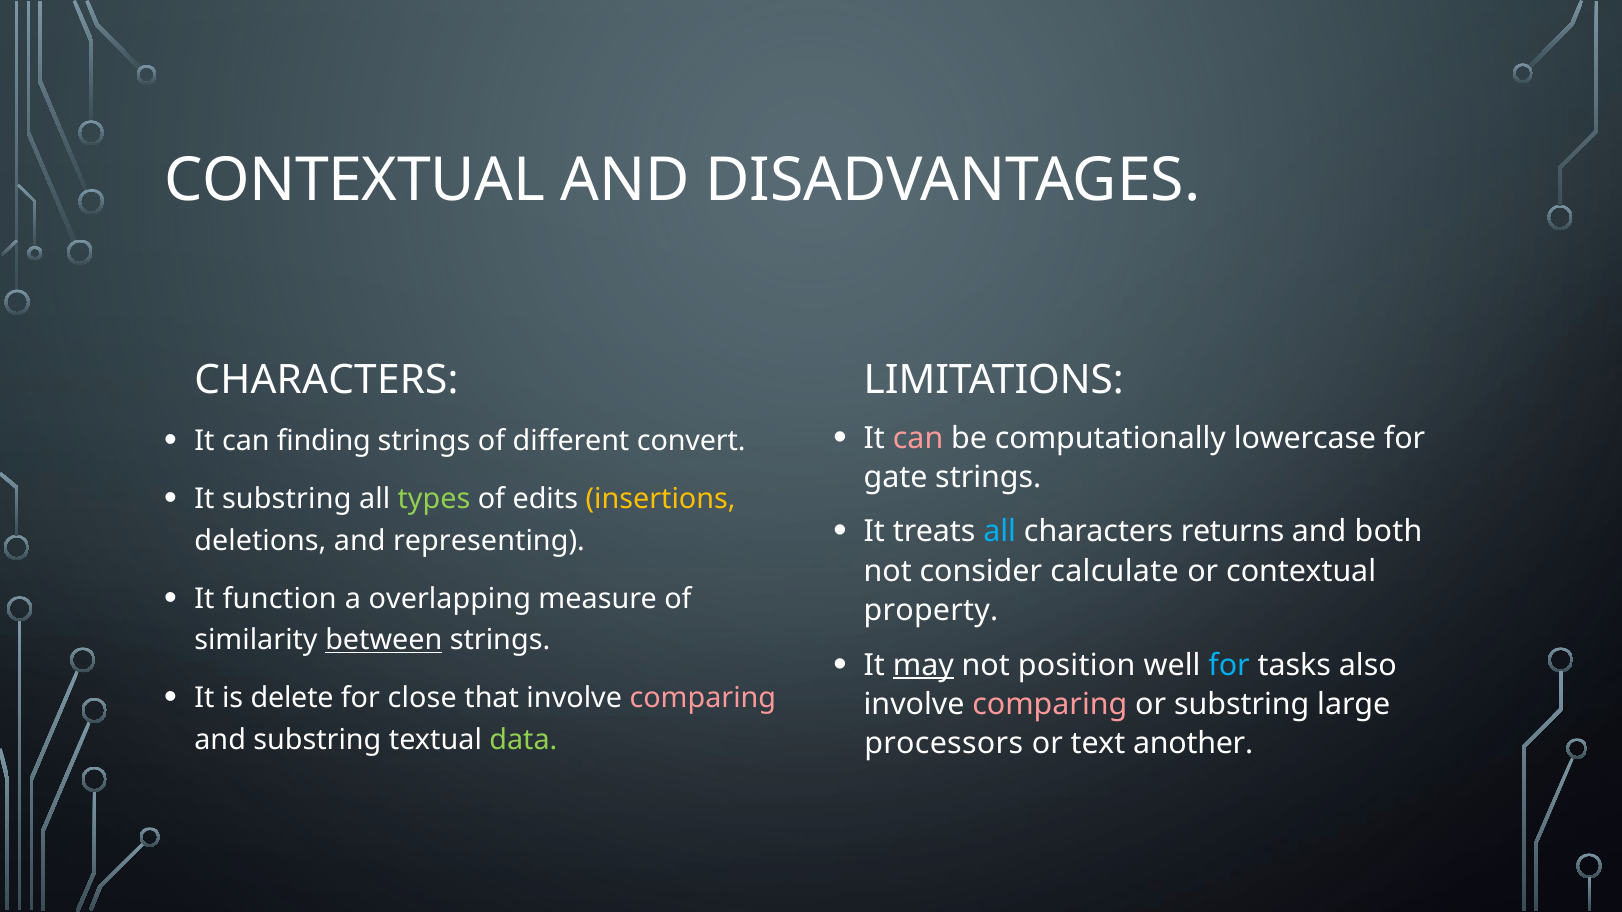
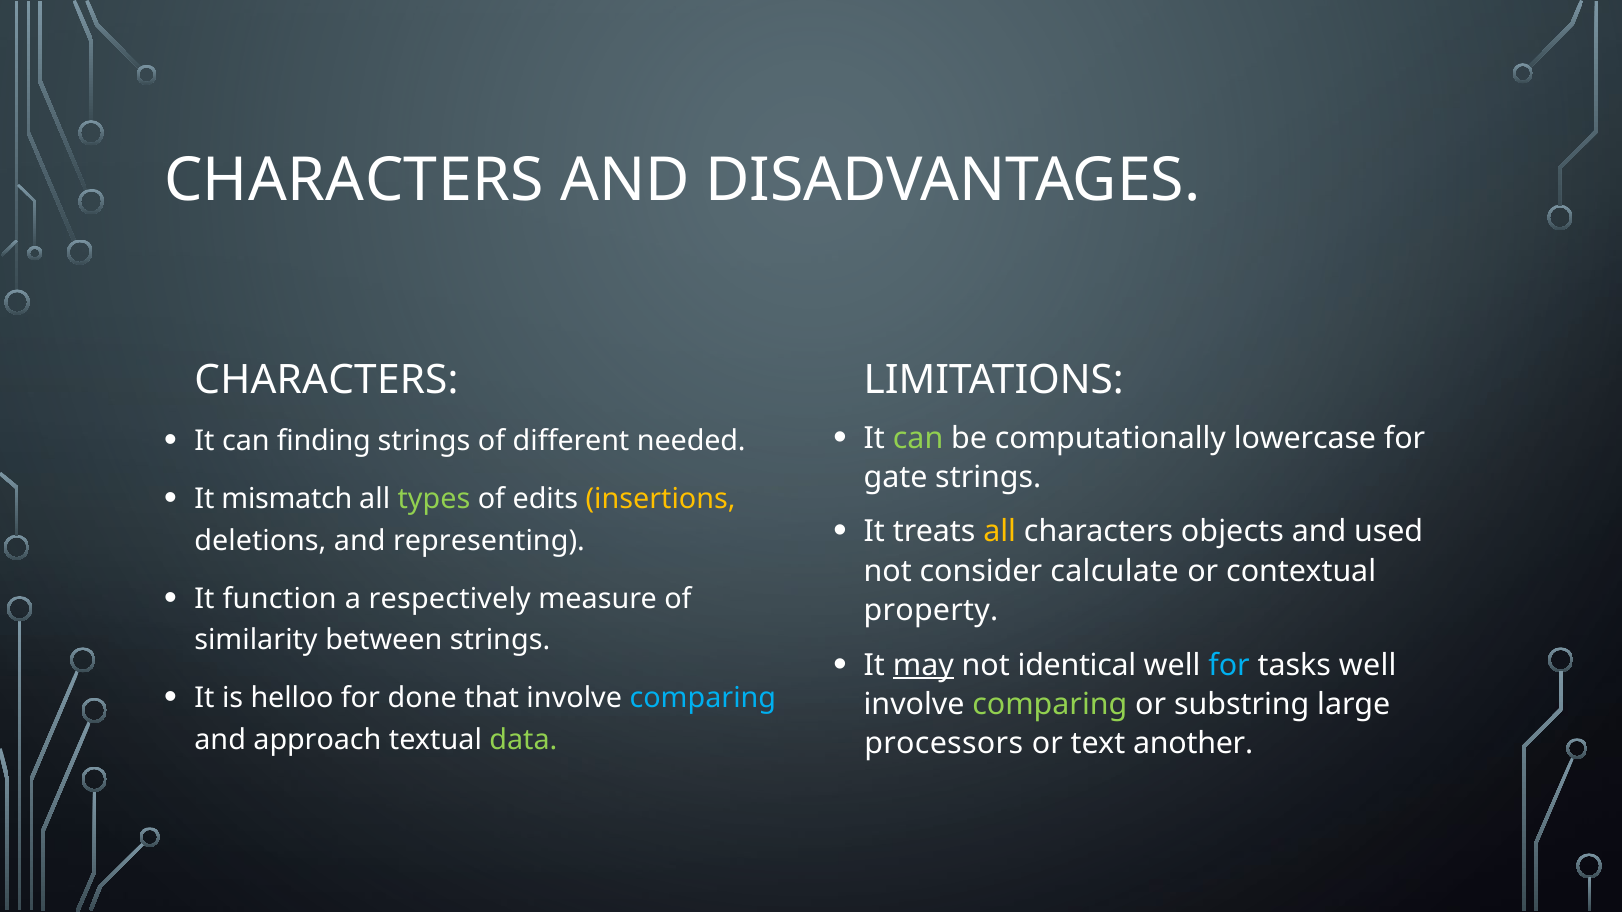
CONTEXTUAL at (354, 180): CONTEXTUAL -> CHARACTERS
can at (918, 438) colour: pink -> light green
convert: convert -> needed
It substring: substring -> mismatch
all at (1000, 532) colour: light blue -> yellow
returns: returns -> objects
both: both -> used
overlapping: overlapping -> respectively
between underline: present -> none
position: position -> identical
tasks also: also -> well
delete: delete -> helloo
close: close -> done
comparing at (703, 699) colour: pink -> light blue
comparing at (1050, 705) colour: pink -> light green
and substring: substring -> approach
